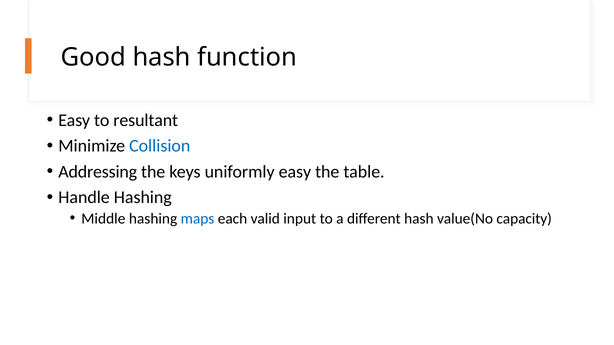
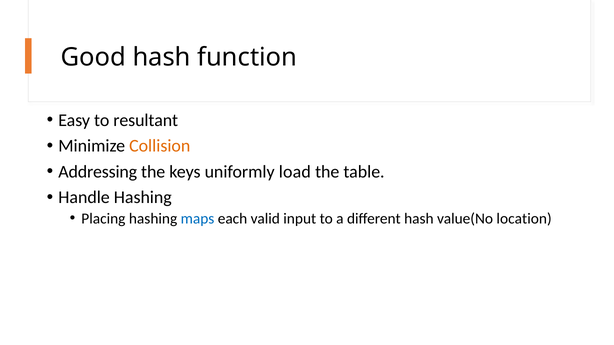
Collision colour: blue -> orange
uniformly easy: easy -> load
Middle: Middle -> Placing
capacity: capacity -> location
